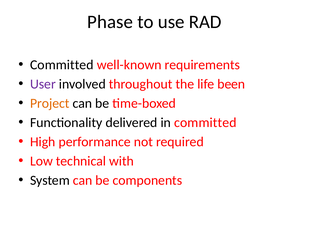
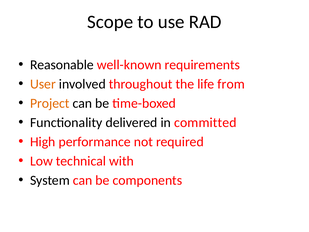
Phase: Phase -> Scope
Committed at (62, 65): Committed -> Reasonable
User colour: purple -> orange
been: been -> from
